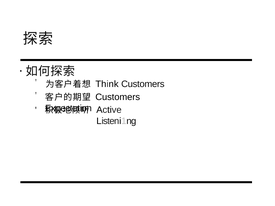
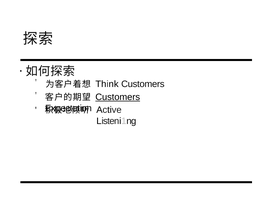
Customers at (118, 97) underline: none -> present
